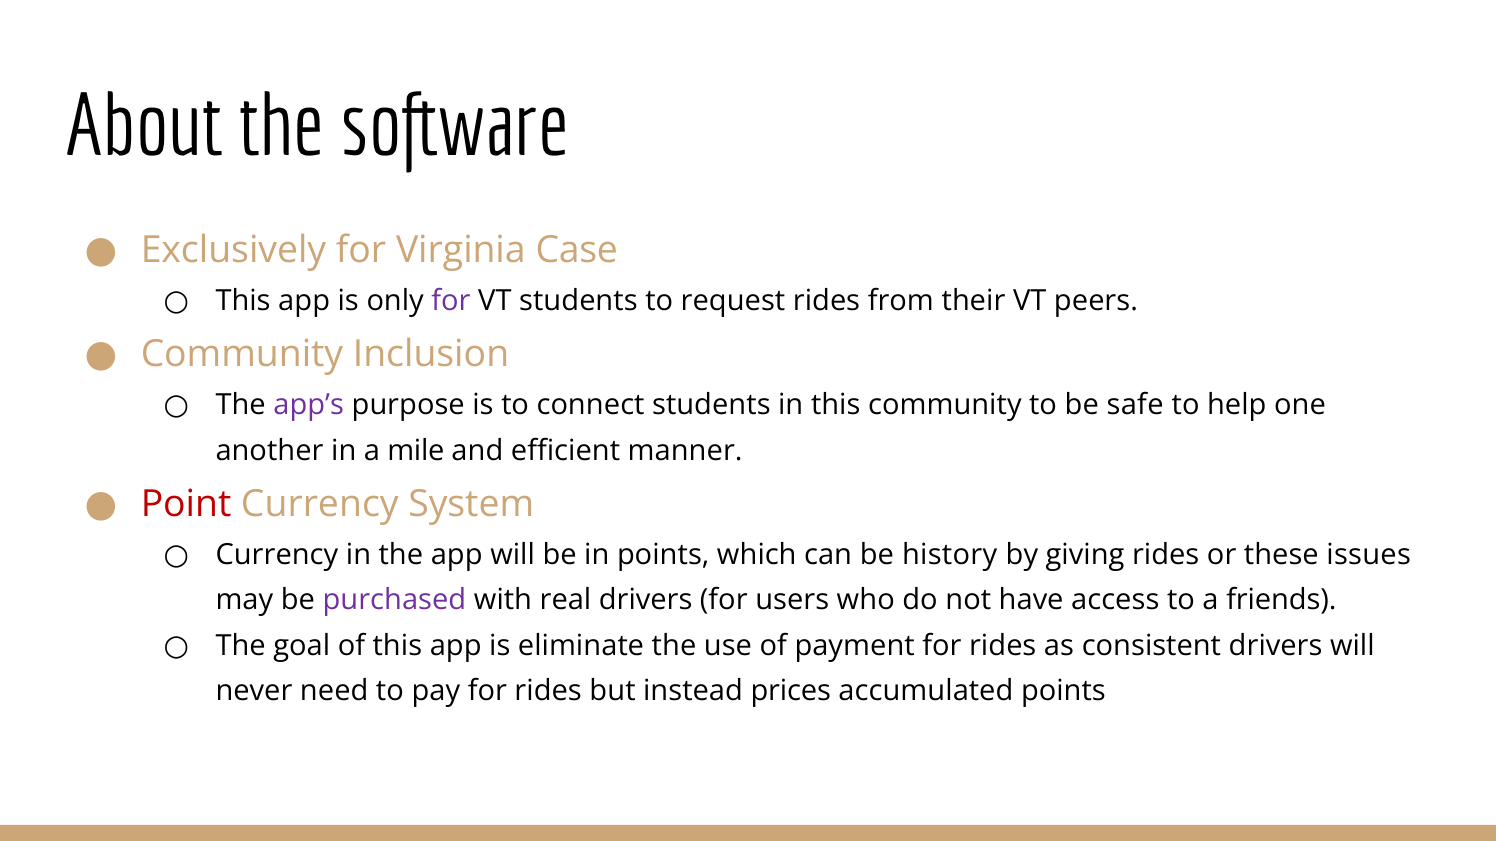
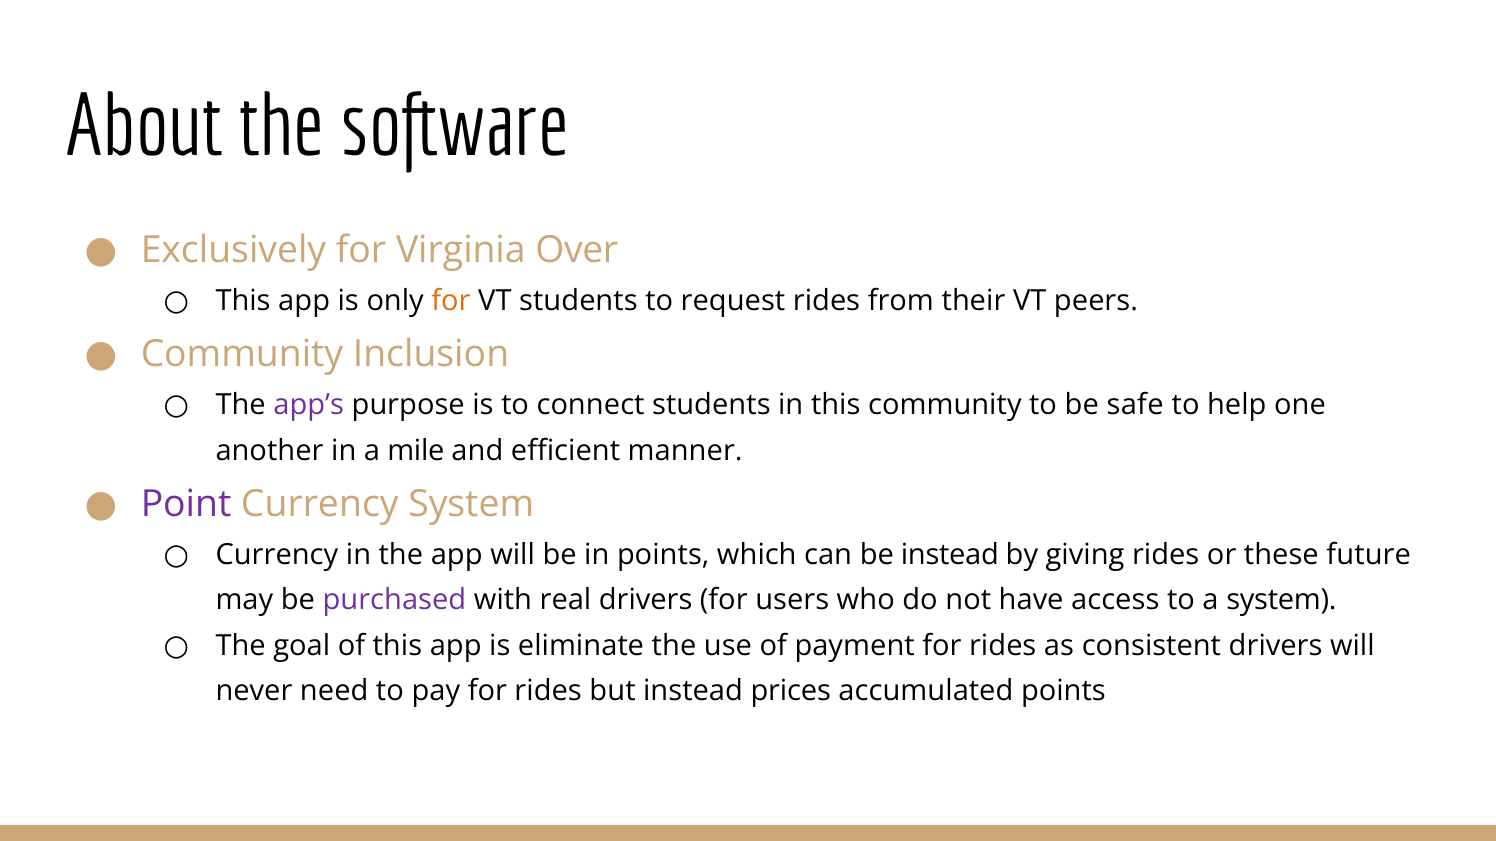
Case: Case -> Over
for at (451, 301) colour: purple -> orange
Point colour: red -> purple
be history: history -> instead
issues: issues -> future
a friends: friends -> system
